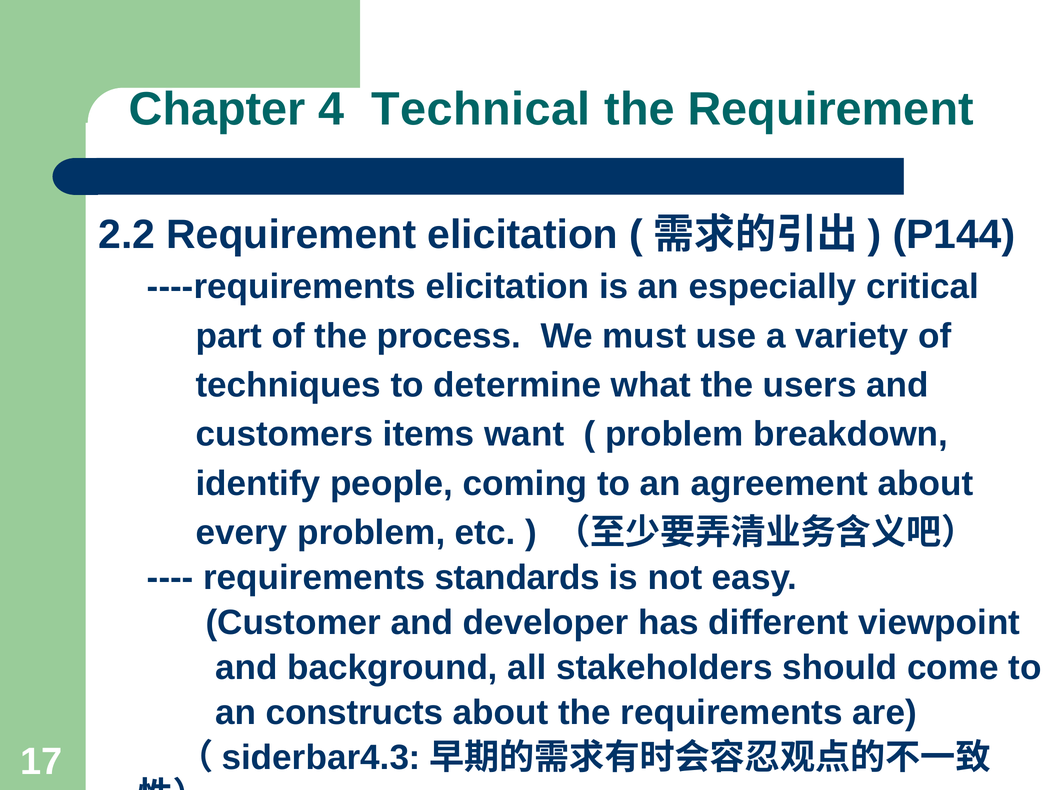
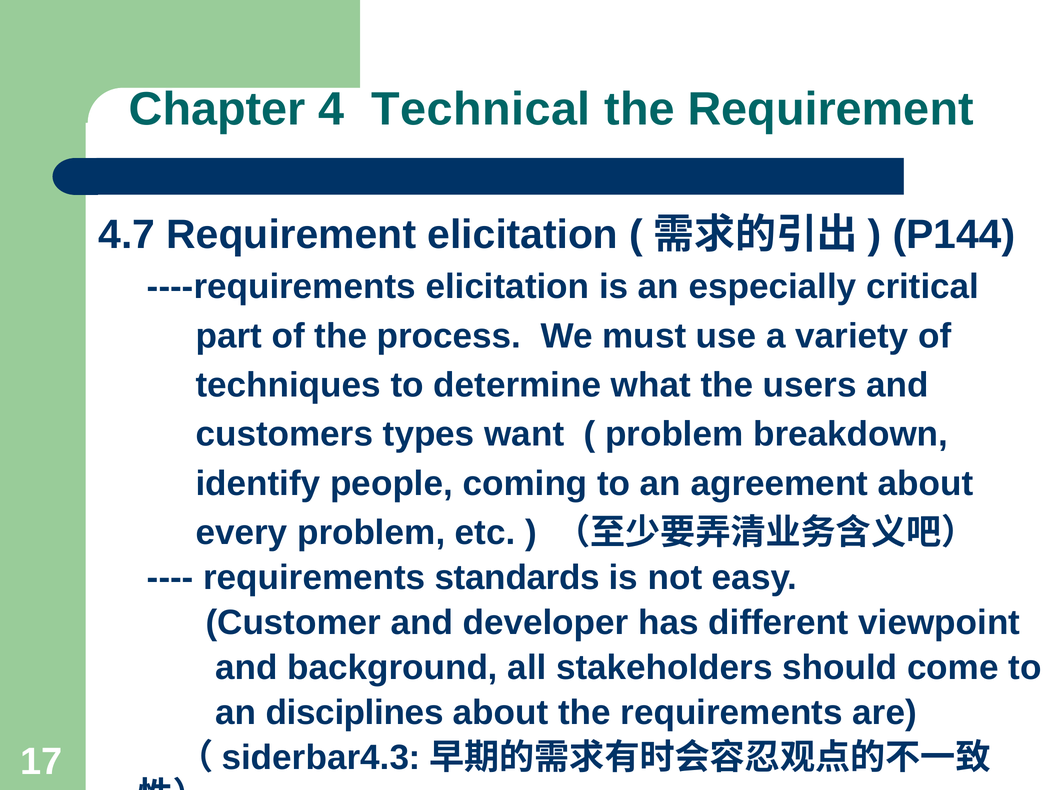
2.2: 2.2 -> 4.7
items: items -> types
constructs: constructs -> disciplines
